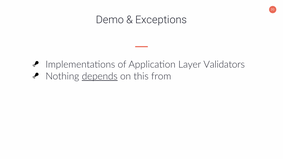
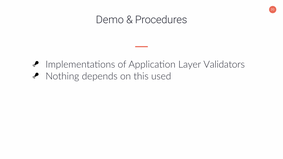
Exceptions: Exceptions -> Procedures
depends underline: present -> none
from: from -> used
